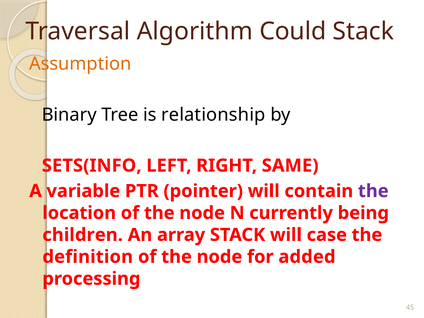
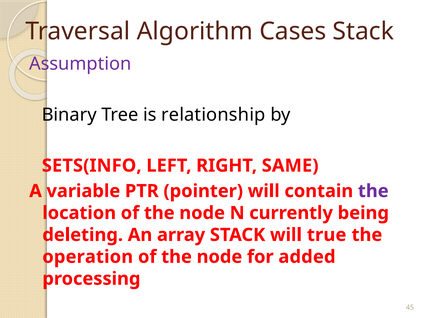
Could: Could -> Cases
Assumption colour: orange -> purple
children: children -> deleting
case: case -> true
definition: definition -> operation
